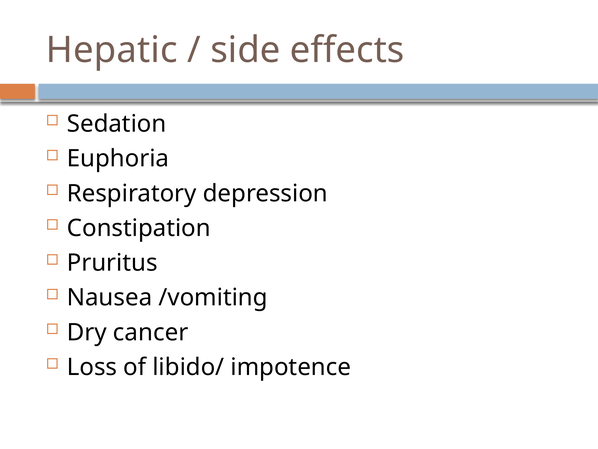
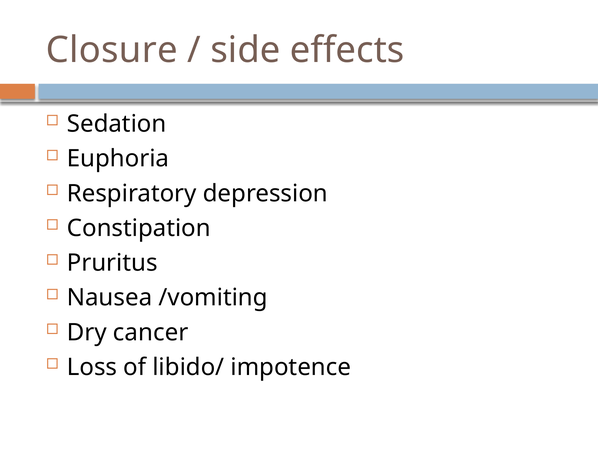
Hepatic: Hepatic -> Closure
